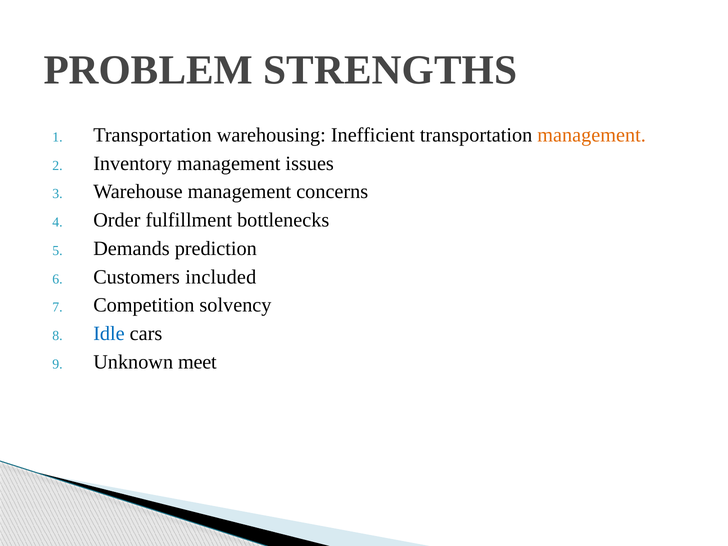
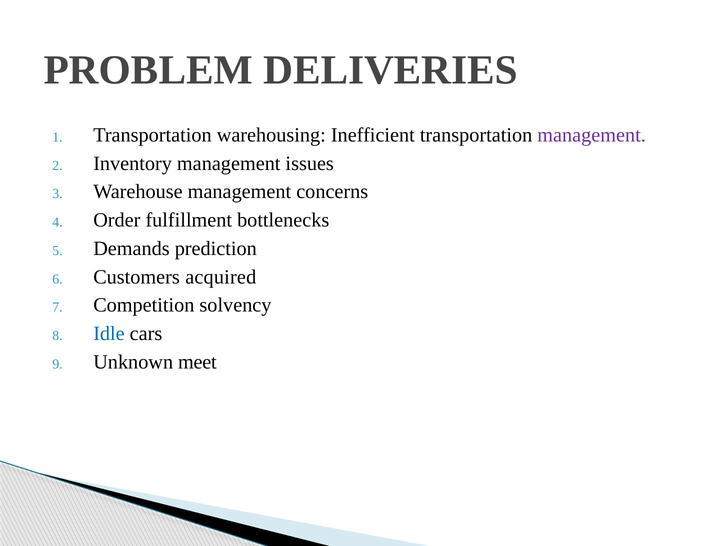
STRENGTHS: STRENGTHS -> DELIVERIES
management at (592, 135) colour: orange -> purple
included: included -> acquired
